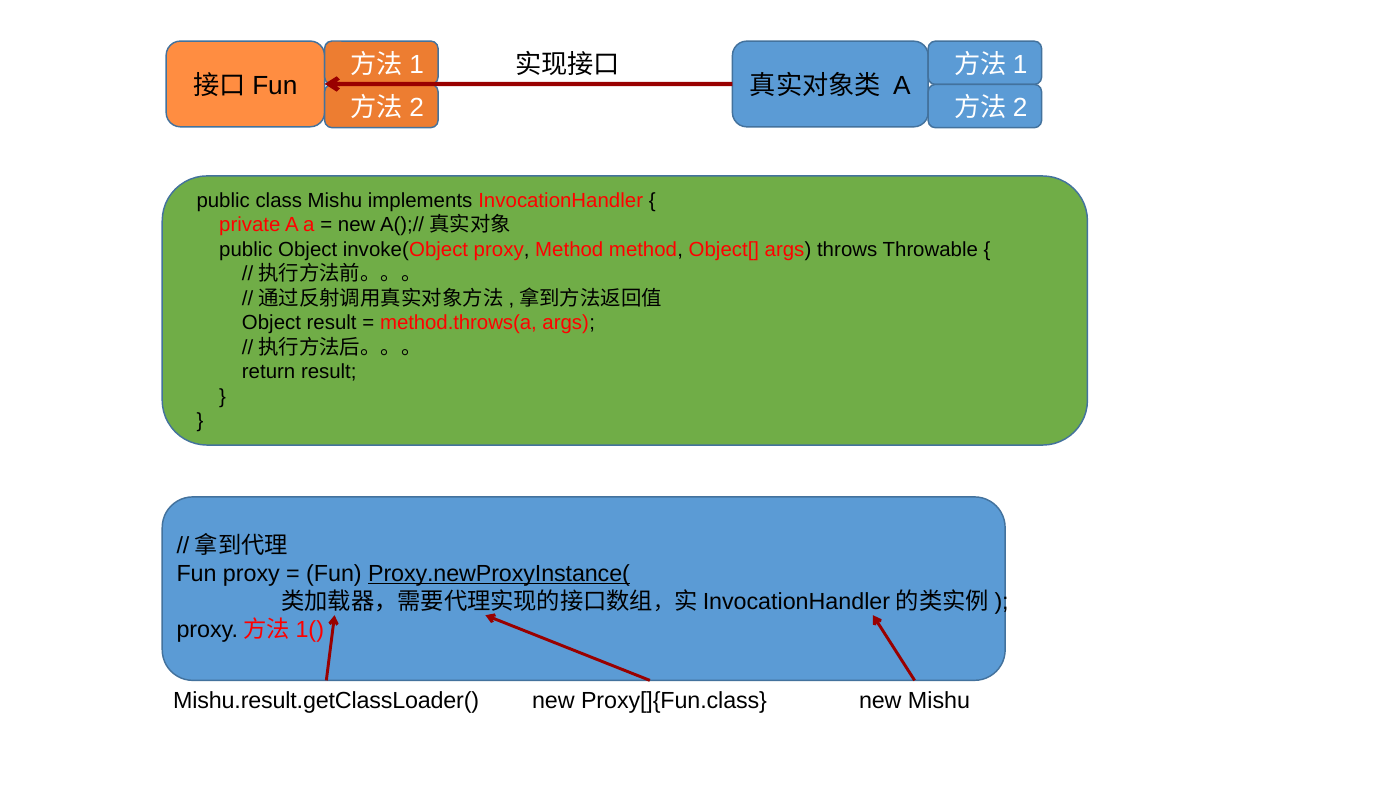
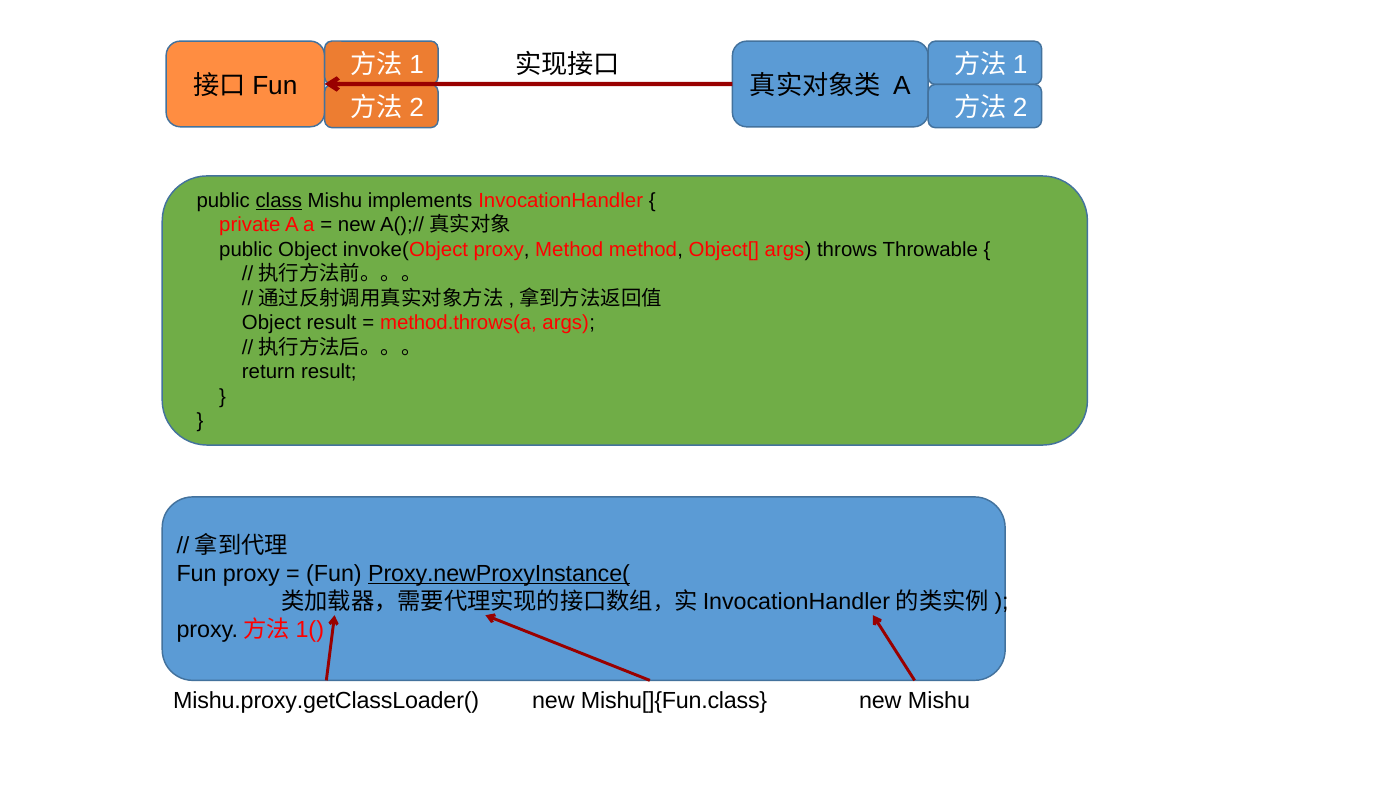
class underline: none -> present
Mishu.result.getClassLoader(: Mishu.result.getClassLoader( -> Mishu.proxy.getClassLoader(
Proxy[]{Fun.class: Proxy[]{Fun.class -> Mishu[]{Fun.class
